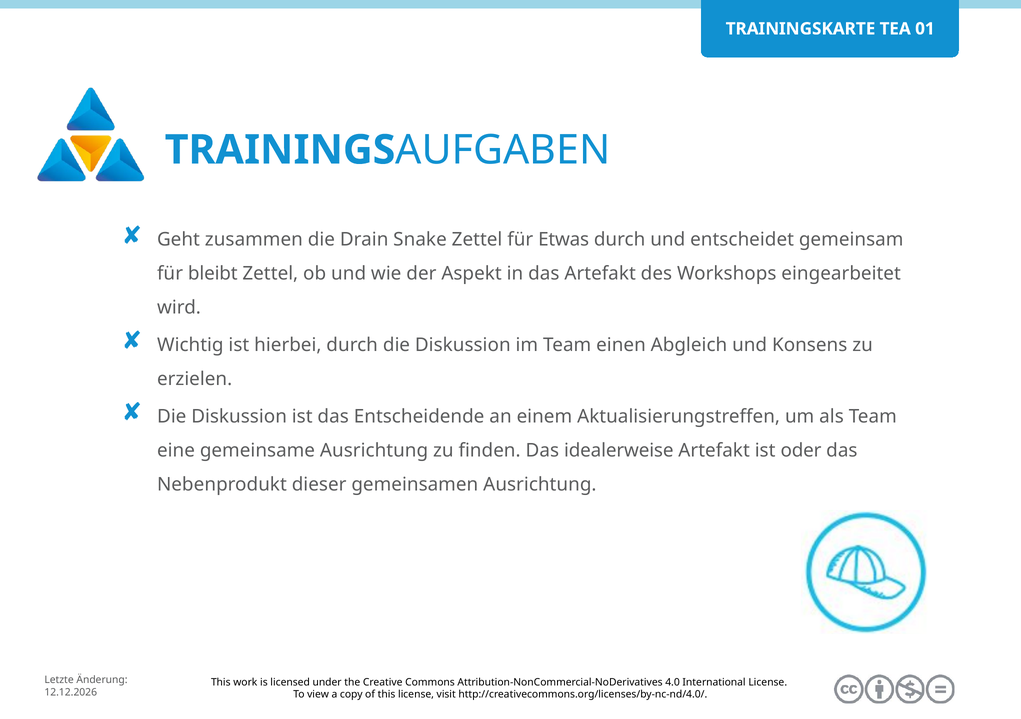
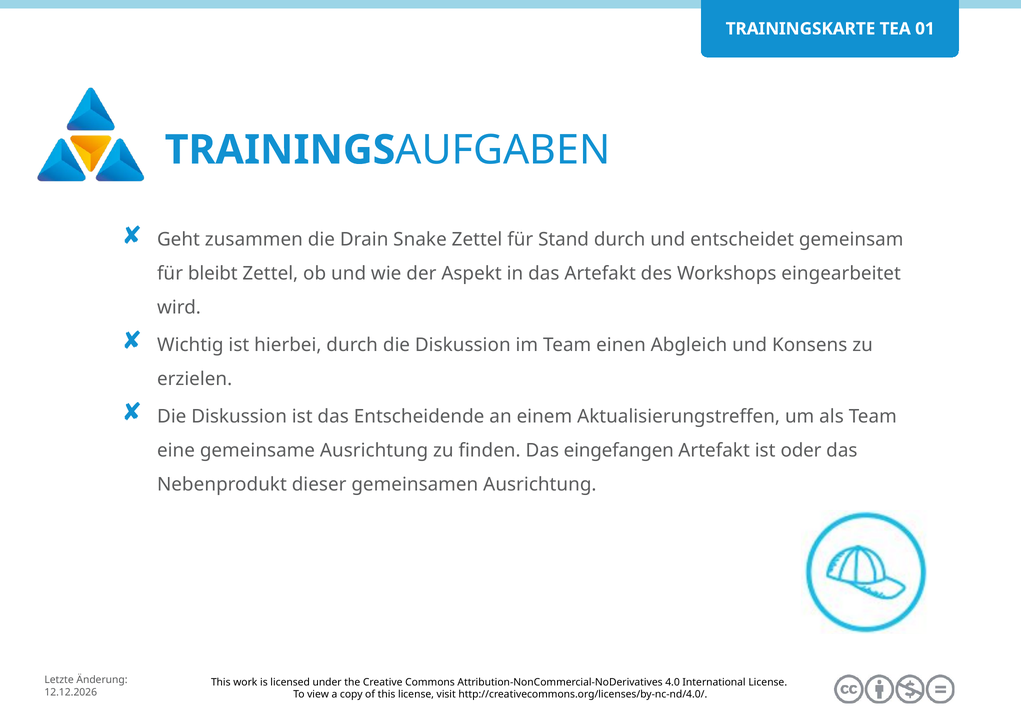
Etwas: Etwas -> Stand
idealerweise: idealerweise -> eingefangen
